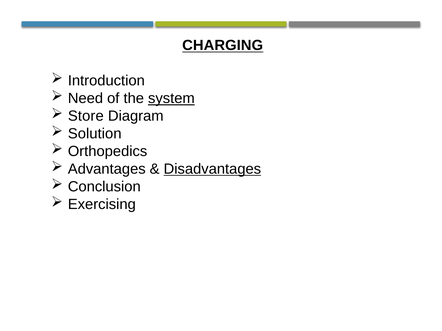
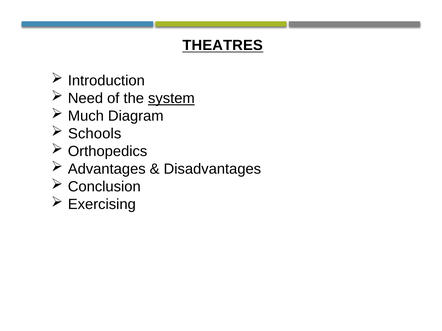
CHARGING: CHARGING -> THEATRES
Store: Store -> Much
Solution: Solution -> Schools
Disadvantages underline: present -> none
